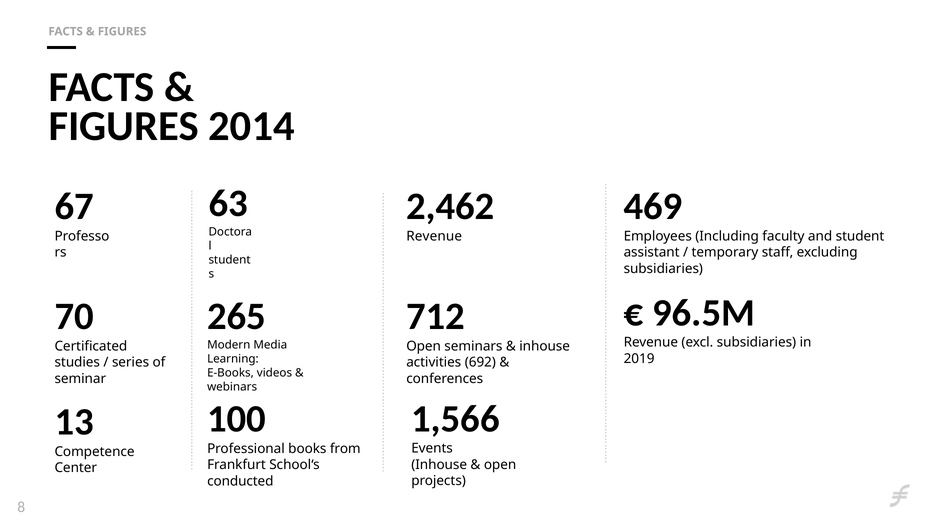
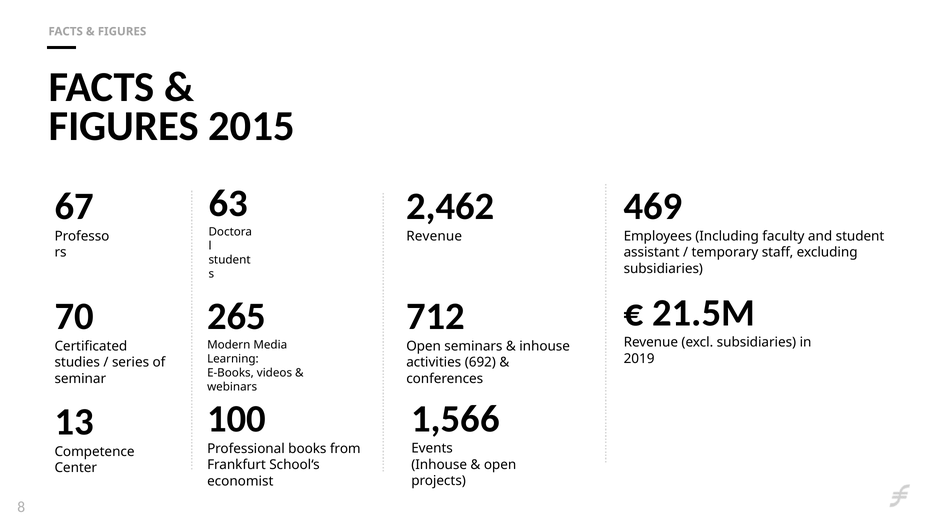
2014: 2014 -> 2015
96.5M: 96.5M -> 21.5M
conducted: conducted -> economist
